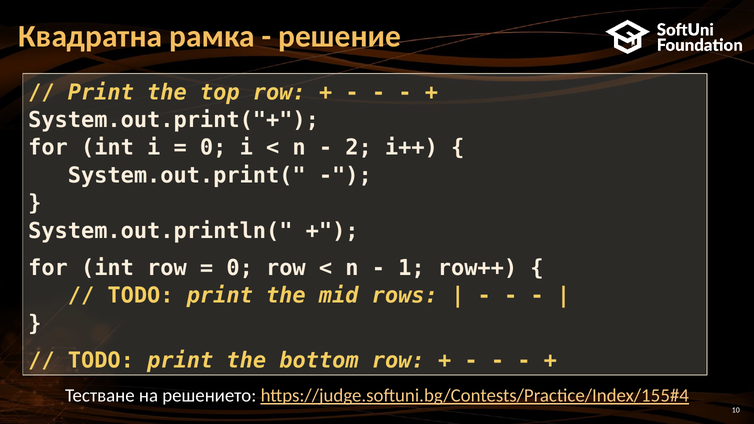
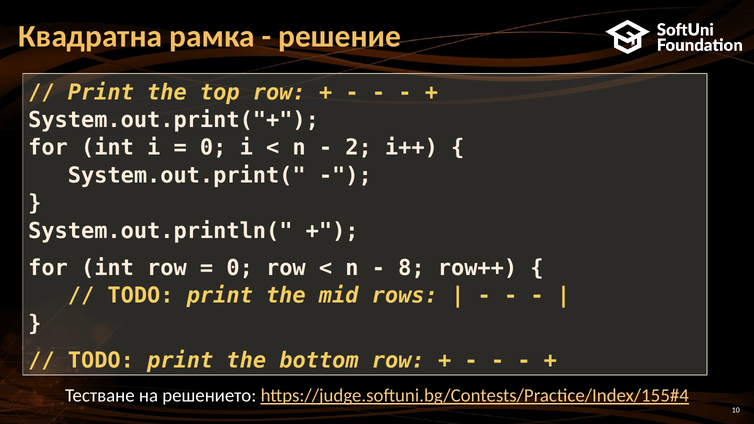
1: 1 -> 8
